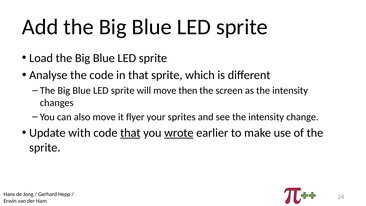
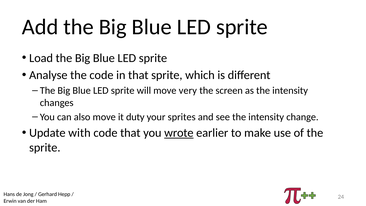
then: then -> very
flyer: flyer -> duty
that at (130, 133) underline: present -> none
